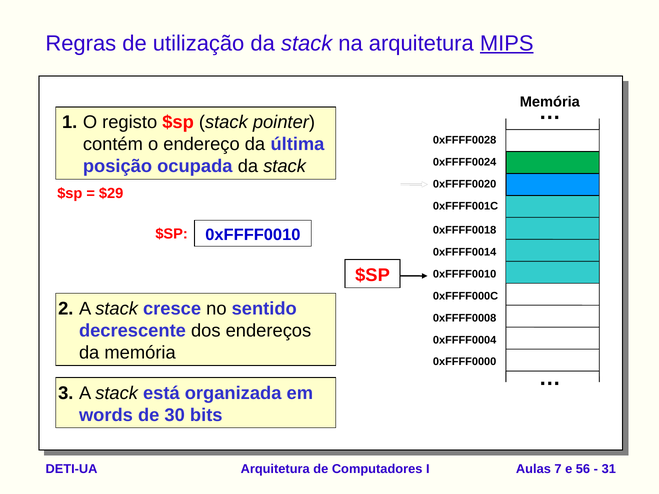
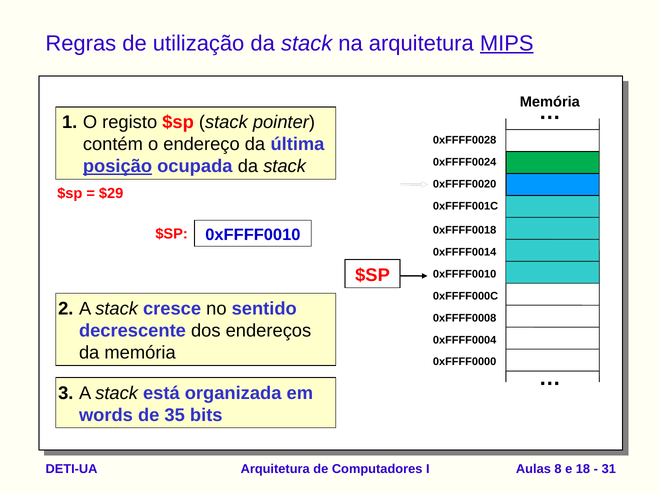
posição underline: none -> present
30: 30 -> 35
7: 7 -> 8
56: 56 -> 18
